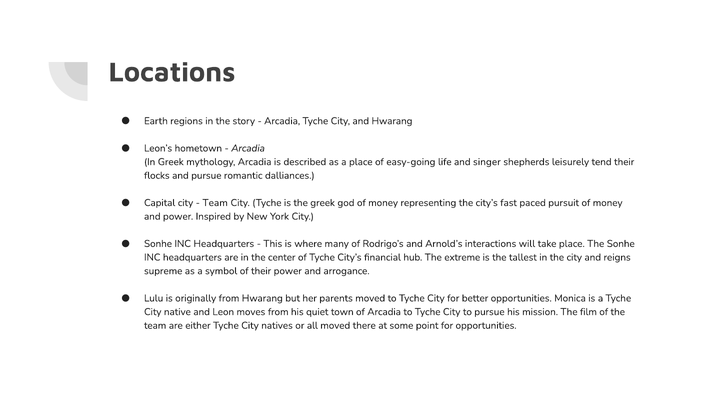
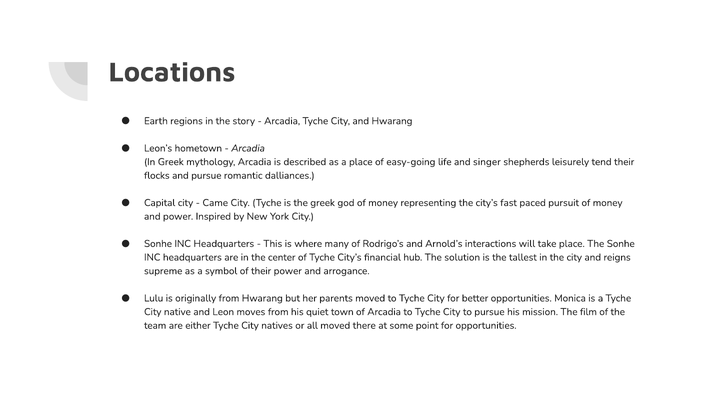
Team at (215, 203): Team -> Came
extreme: extreme -> solution
